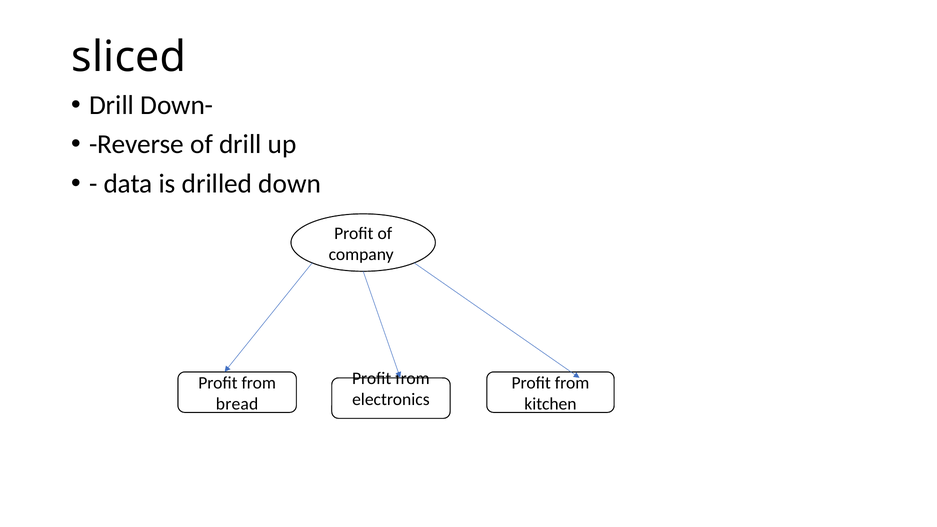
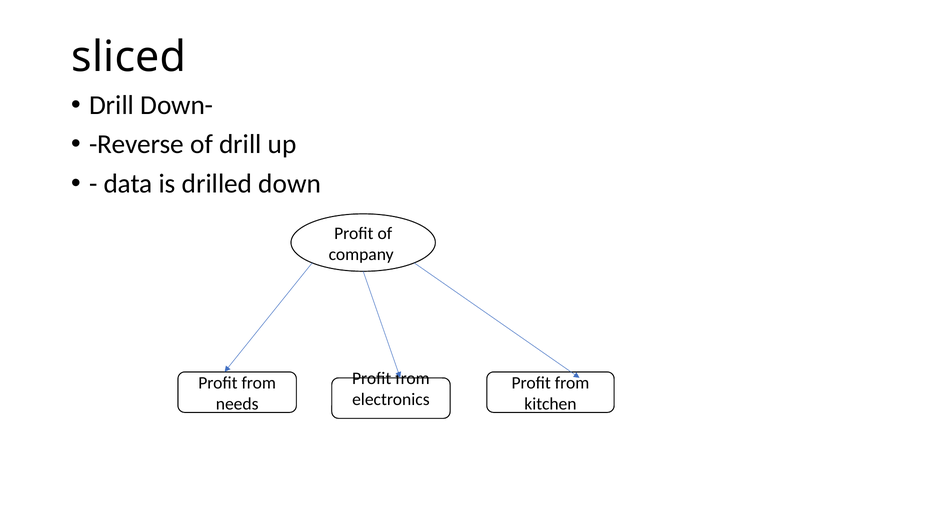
bread: bread -> needs
